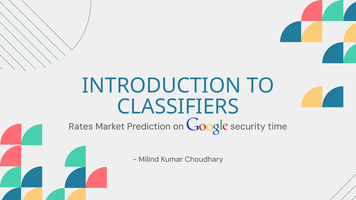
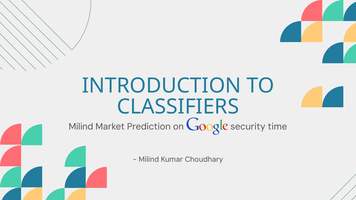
Rates at (81, 127): Rates -> Milind
